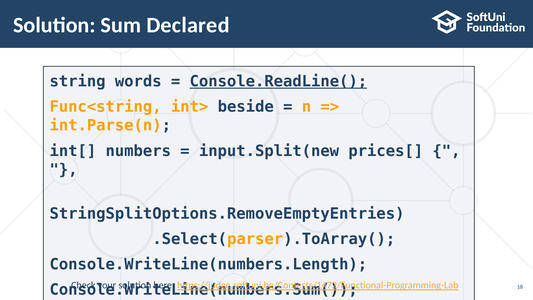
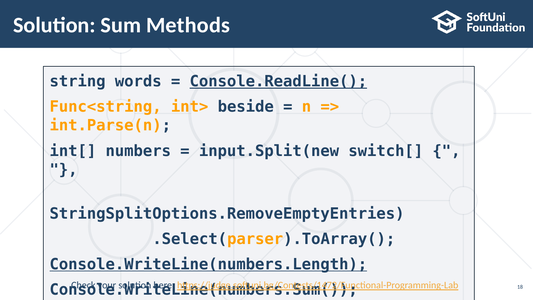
Declared: Declared -> Methods
prices[: prices[ -> switch[
Console.WriteLine(numbers.Length underline: none -> present
